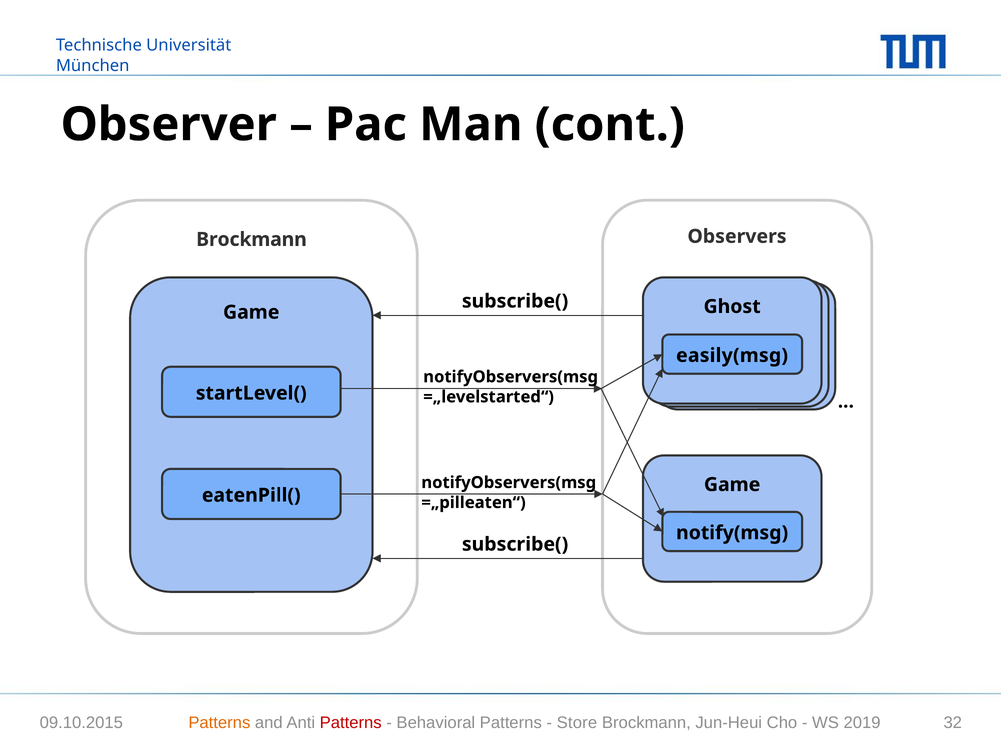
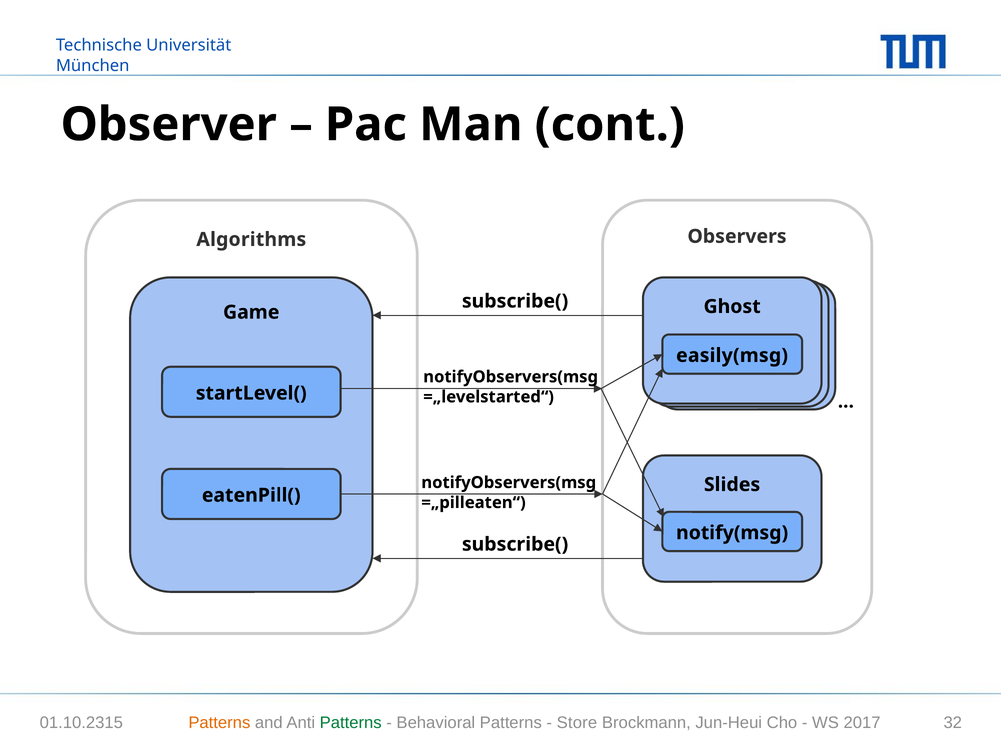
Brockmann at (251, 239): Brockmann -> Algorithms
Game at (732, 484): Game -> Slides
09.10.2015: 09.10.2015 -> 01.10.2315
Patterns at (351, 723) colour: red -> green
2019: 2019 -> 2017
